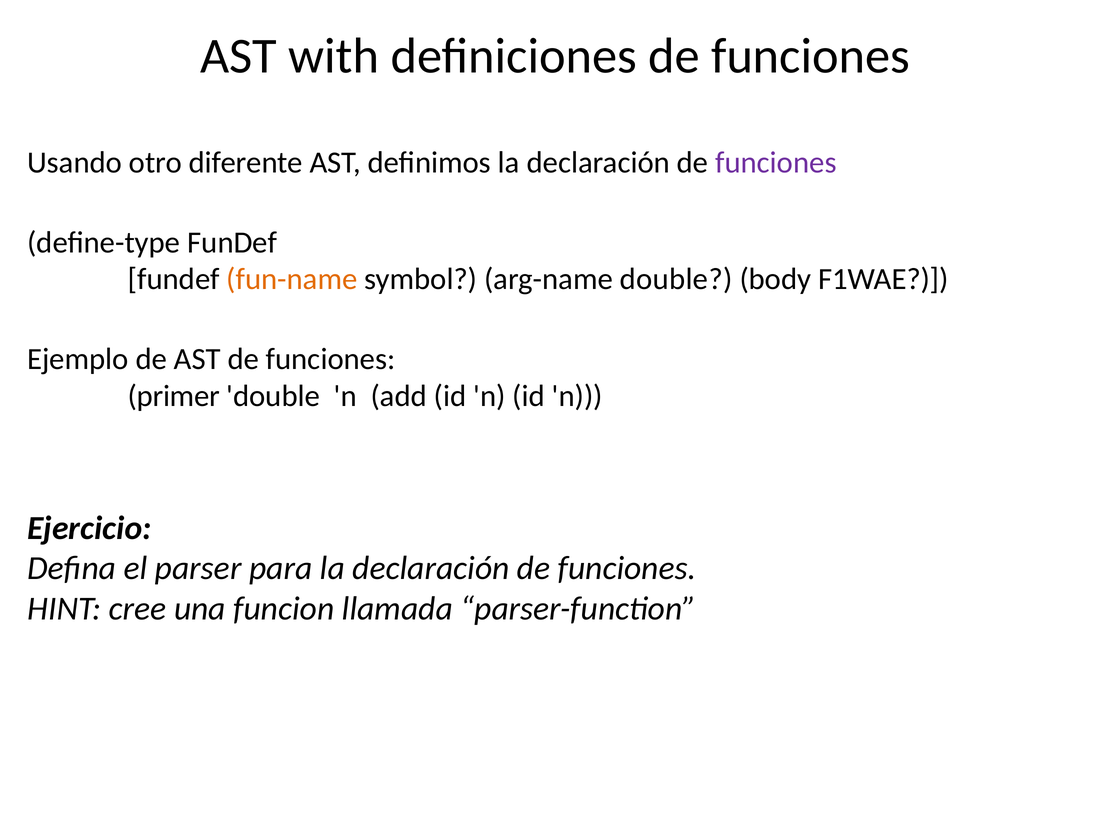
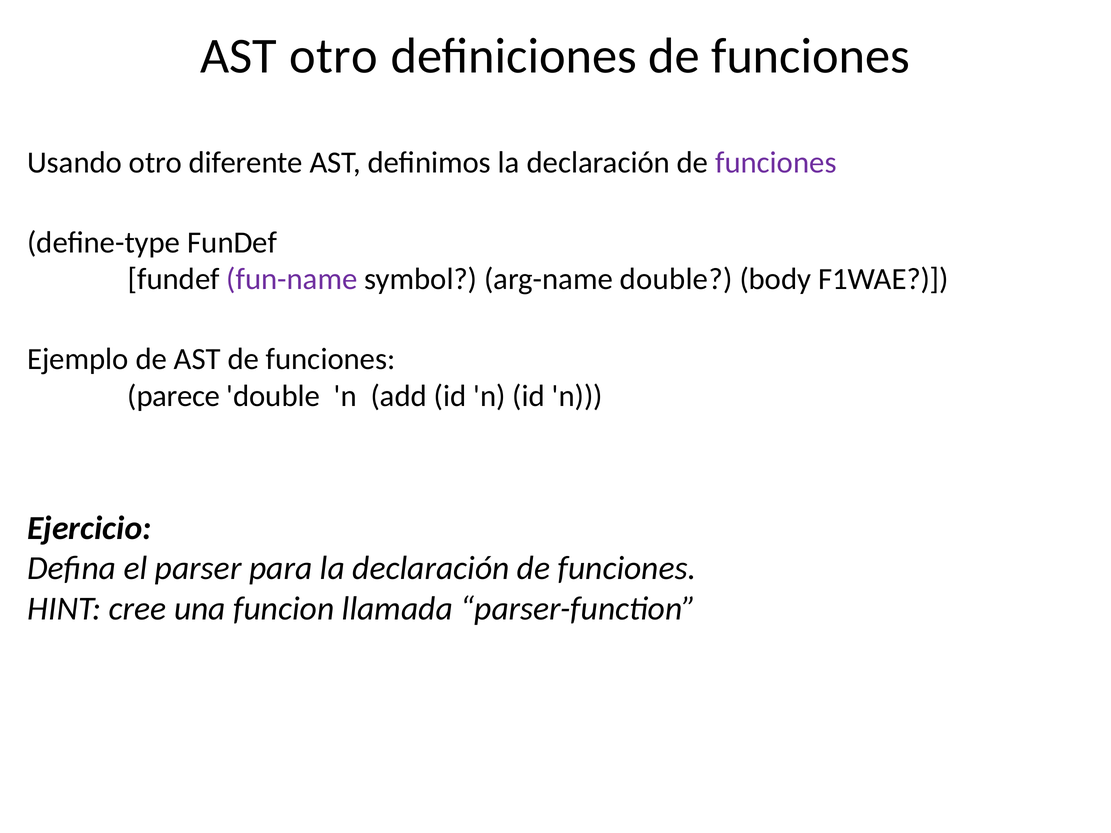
AST with: with -> otro
fun-name colour: orange -> purple
primer: primer -> parece
